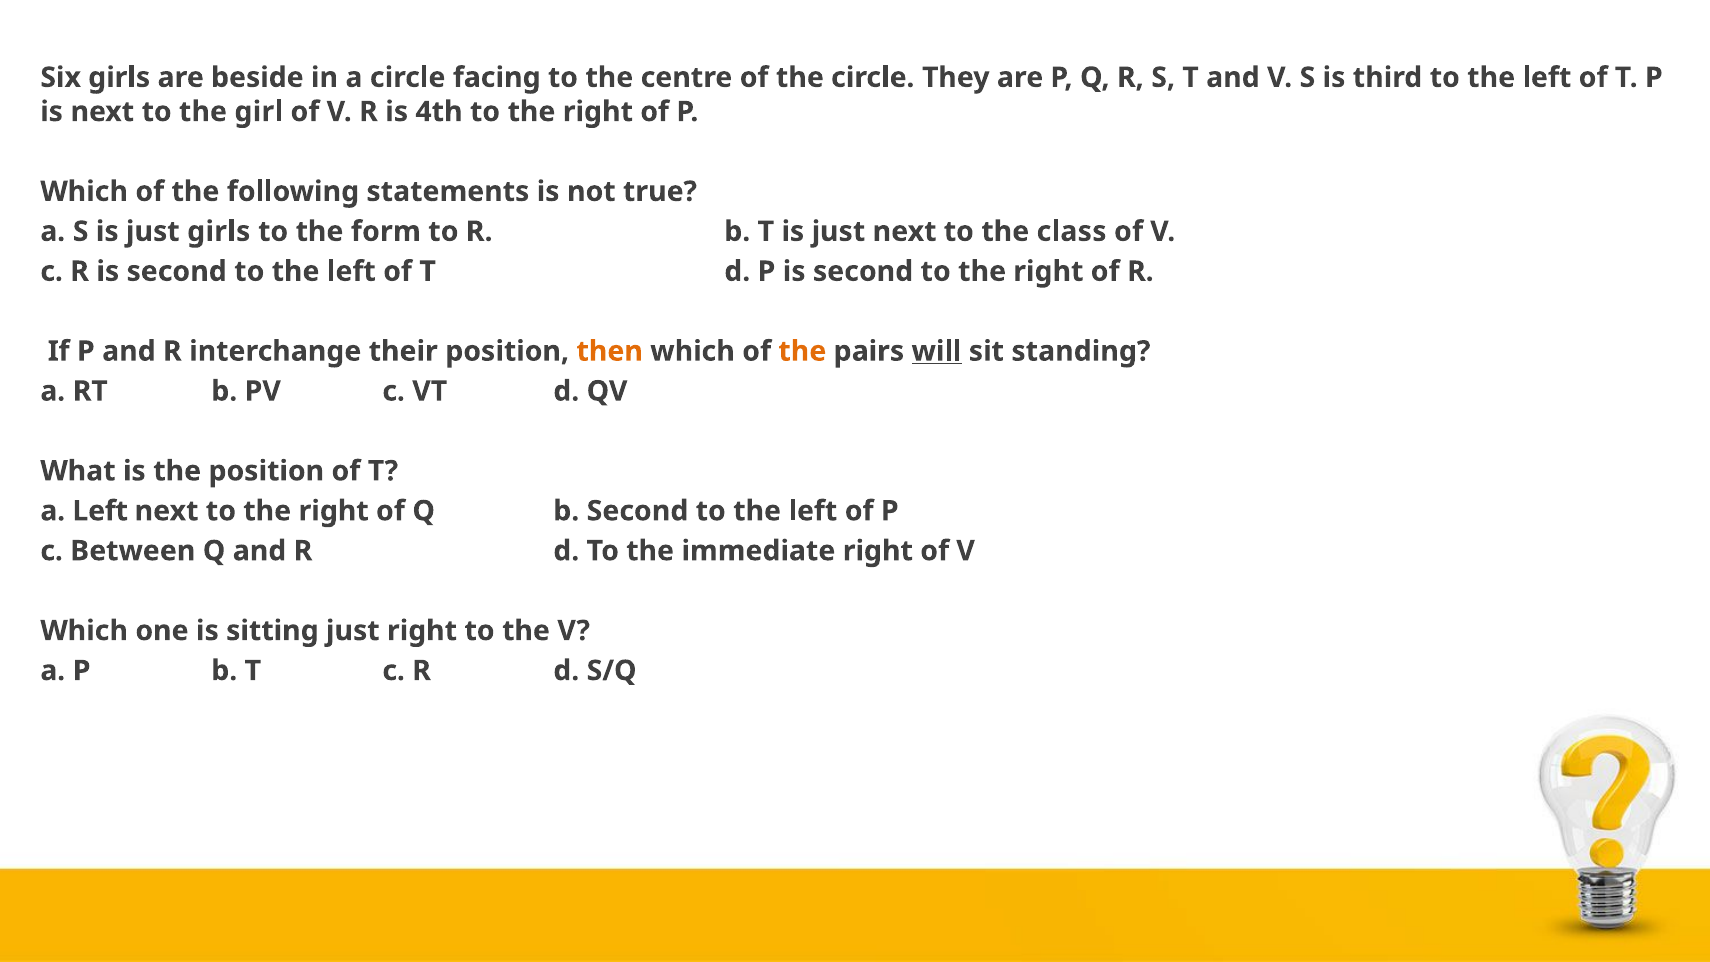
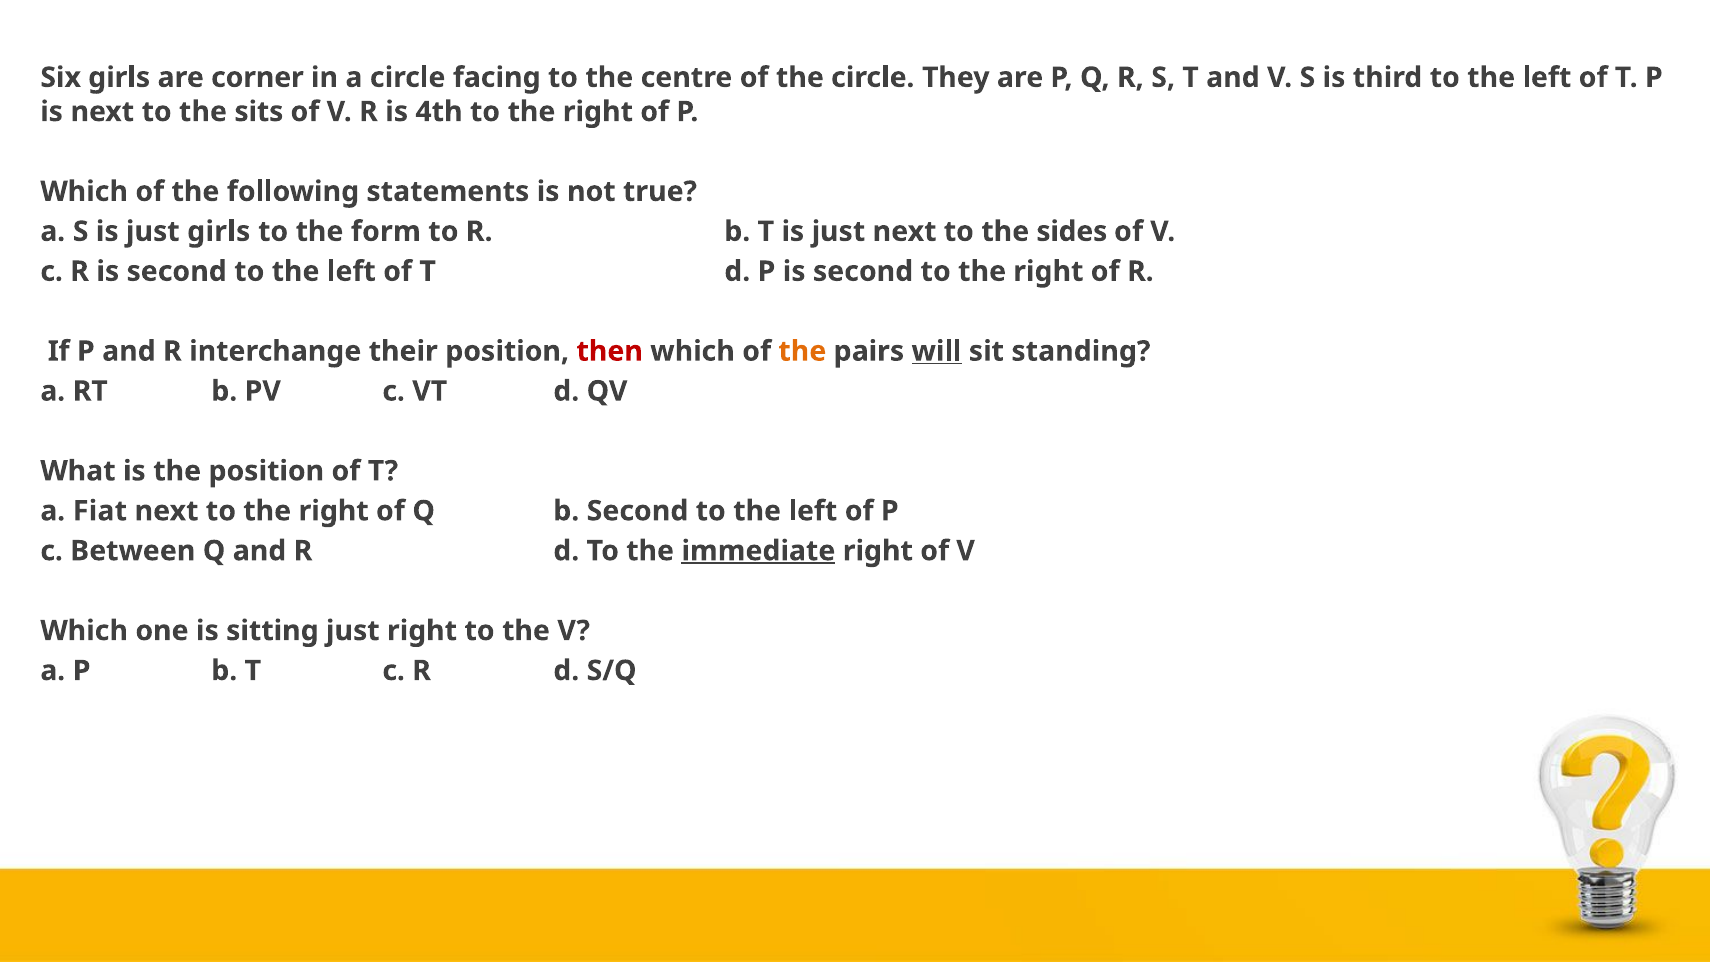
beside: beside -> corner
girl: girl -> sits
class: class -> sides
then colour: orange -> red
a Left: Left -> Fiat
immediate underline: none -> present
